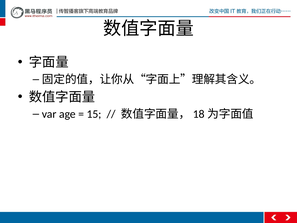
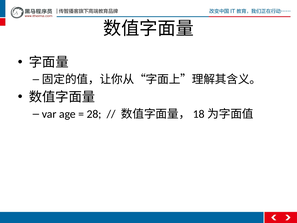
15: 15 -> 28
